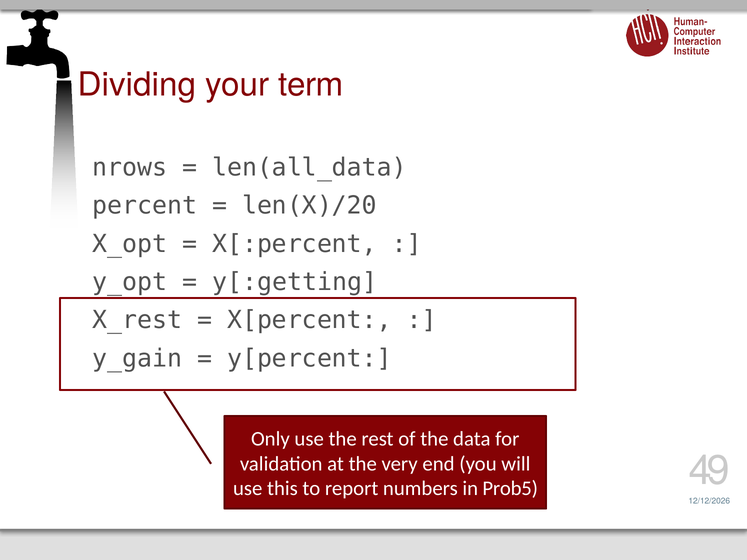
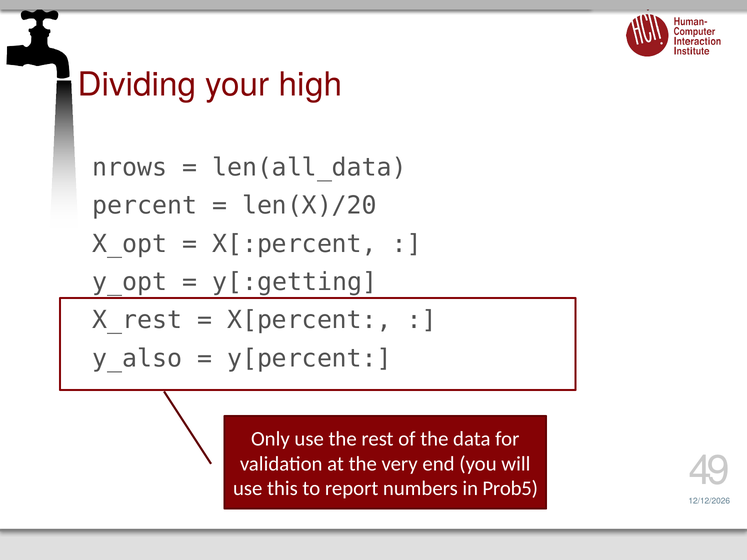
term: term -> high
y_gain: y_gain -> y_also
